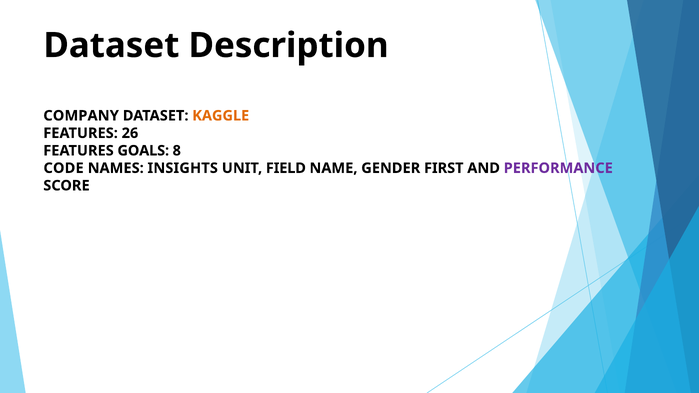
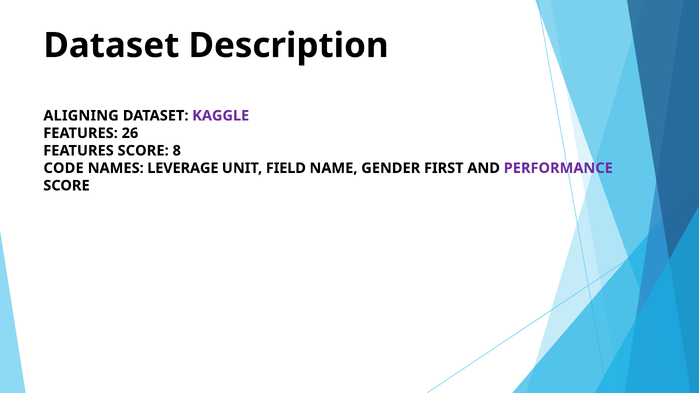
COMPANY: COMPANY -> ALIGNING
KAGGLE colour: orange -> purple
FEATURES GOALS: GOALS -> SCORE
INSIGHTS: INSIGHTS -> LEVERAGE
